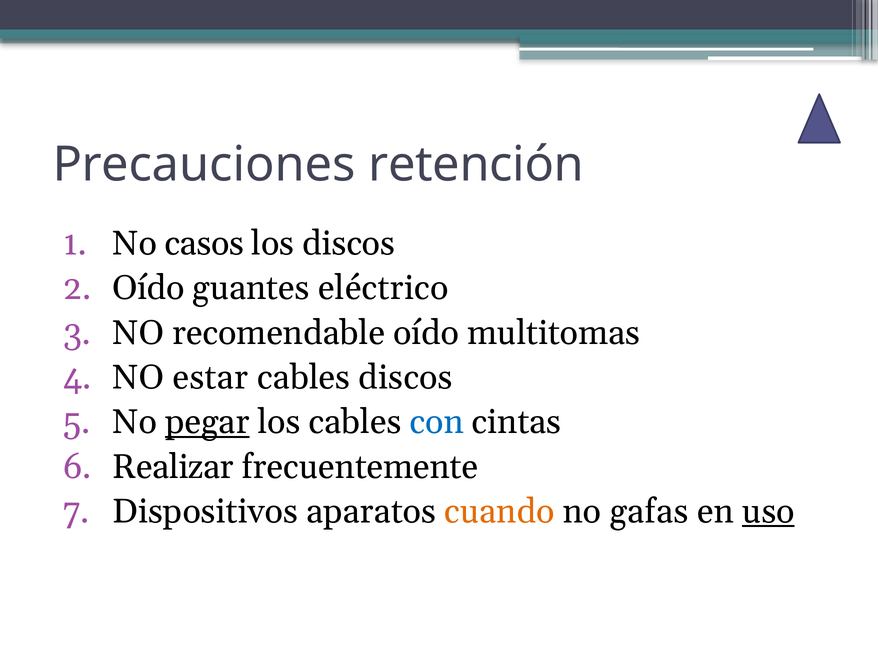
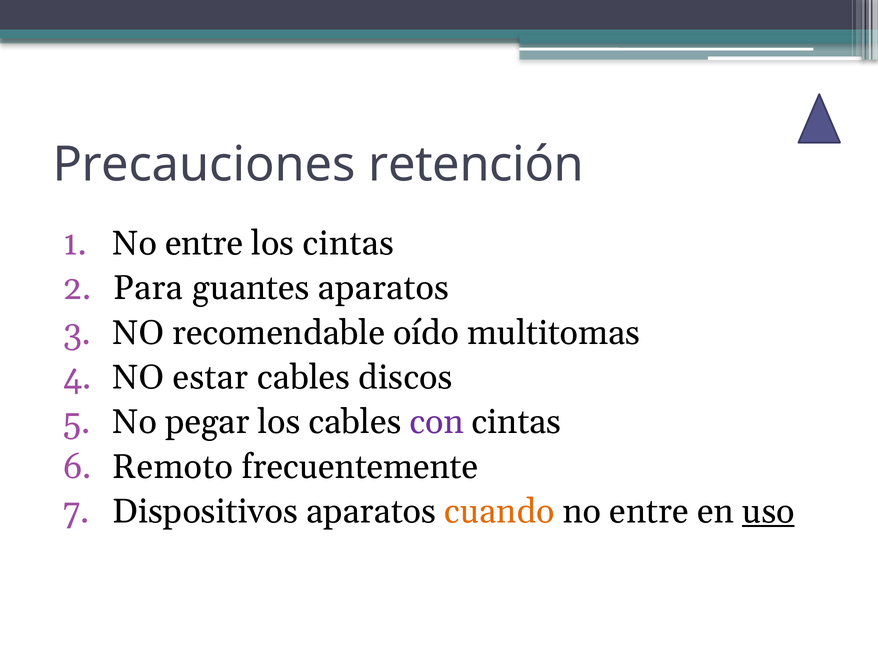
casos at (204, 243): casos -> entre
los discos: discos -> cintas
Oído at (148, 288): Oído -> Para
guantes eléctrico: eléctrico -> aparatos
pegar underline: present -> none
con colour: blue -> purple
Realizar: Realizar -> Remoto
gafas at (649, 511): gafas -> entre
